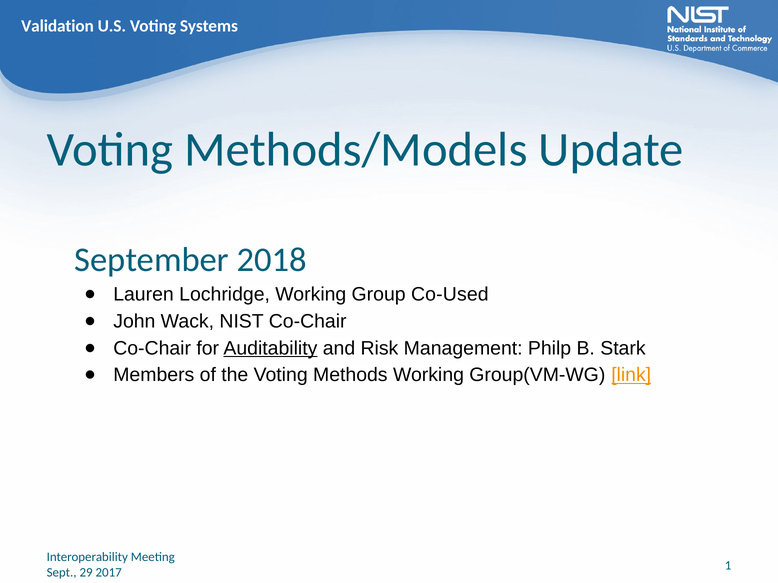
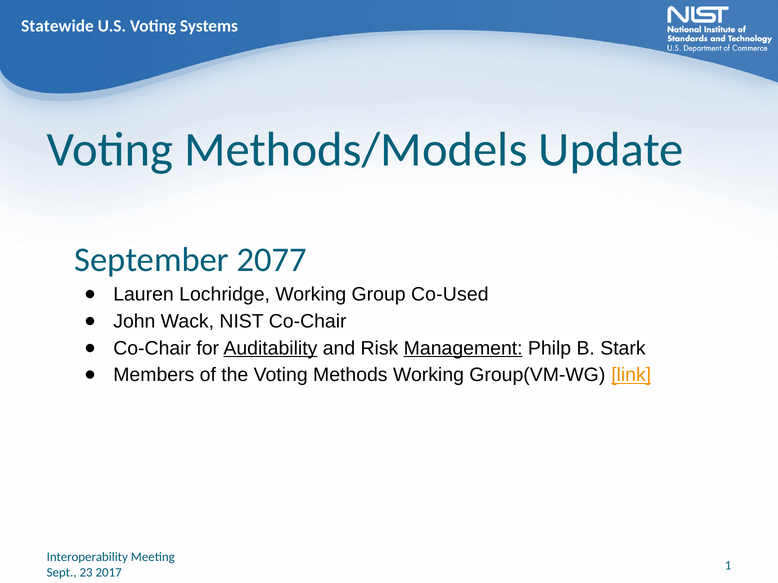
Validation: Validation -> Statewide
2018: 2018 -> 2077
Management underline: none -> present
29: 29 -> 23
